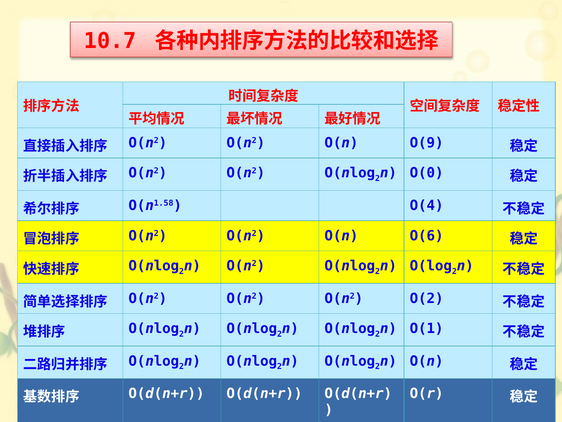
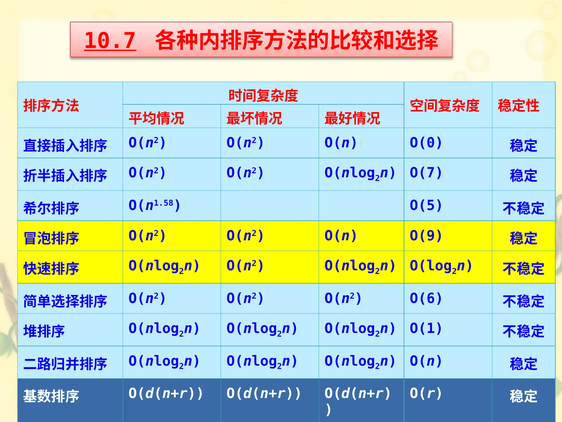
10.7 underline: none -> present
O(9: O(9 -> O(0
O(0: O(0 -> O(7
O(4: O(4 -> O(5
O(6: O(6 -> O(9
O(2: O(2 -> O(6
